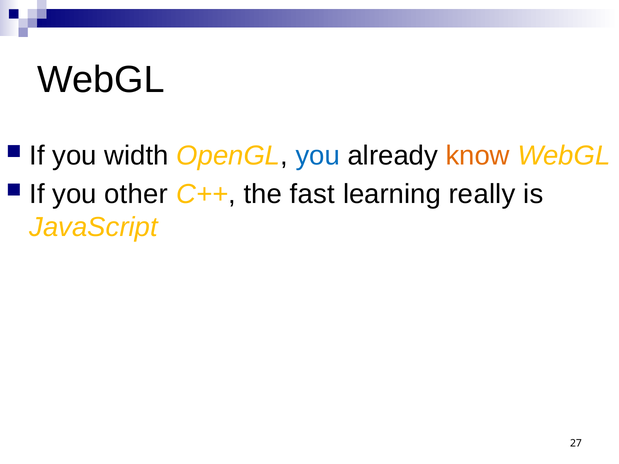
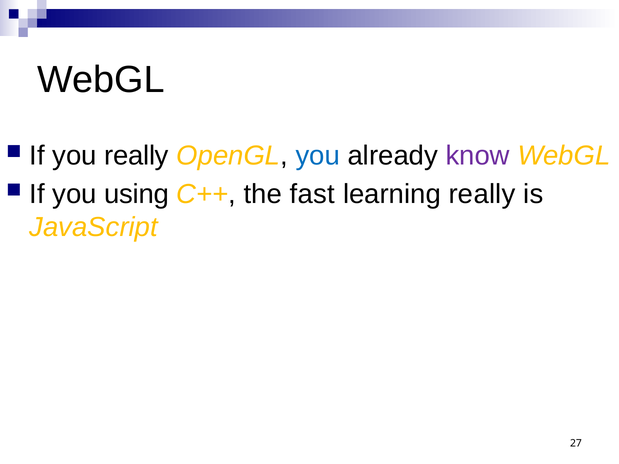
you width: width -> really
know colour: orange -> purple
other: other -> using
